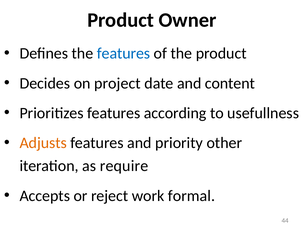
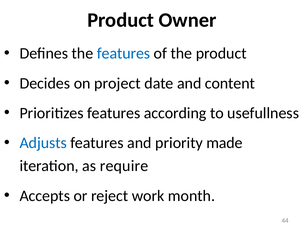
Adjusts colour: orange -> blue
other: other -> made
formal: formal -> month
